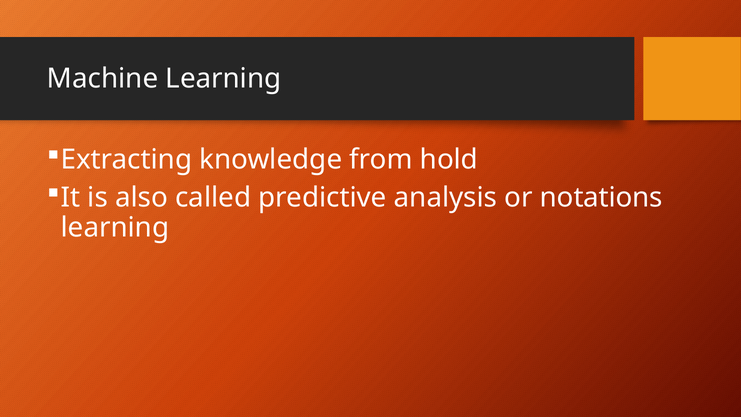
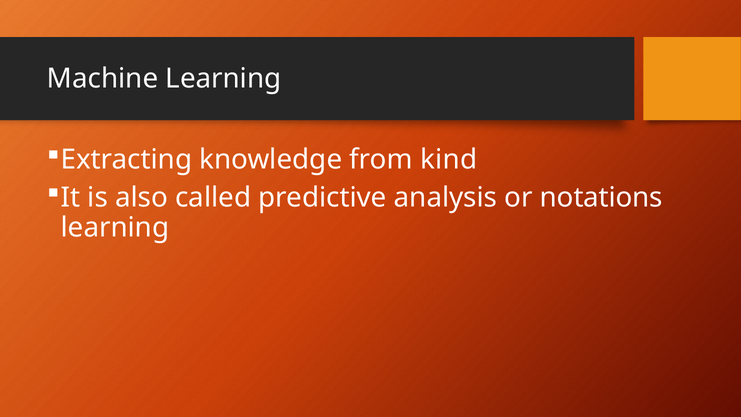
hold: hold -> kind
